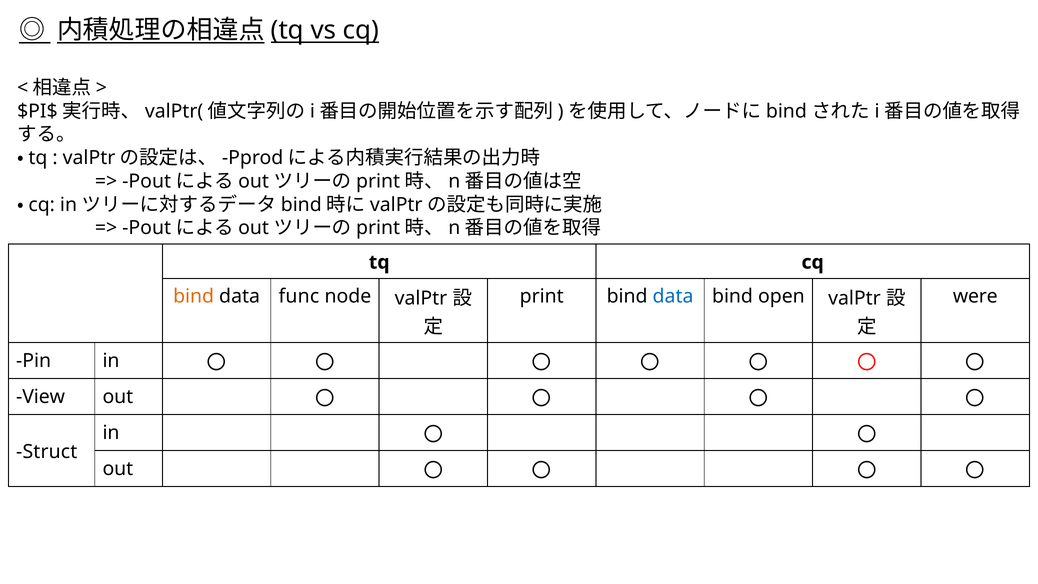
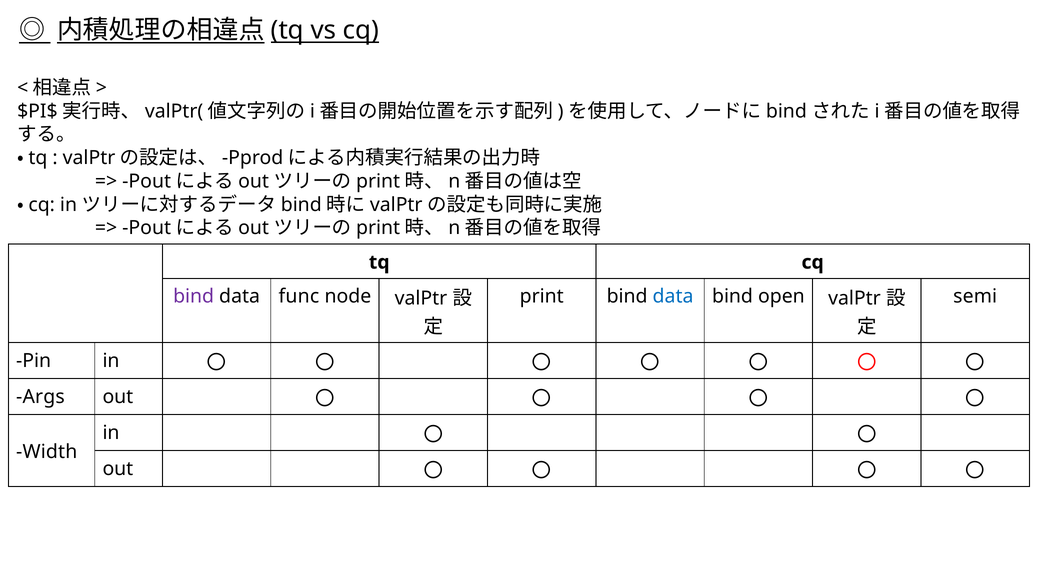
bind at (194, 296) colour: orange -> purple
were: were -> semi
View: View -> Args
Struct: Struct -> Width
